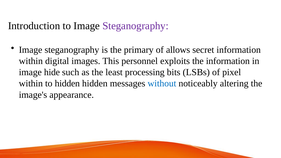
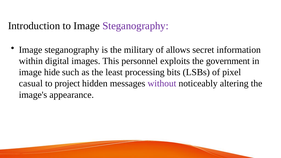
primary: primary -> military
the information: information -> government
within at (31, 84): within -> casual
to hidden: hidden -> project
without colour: blue -> purple
